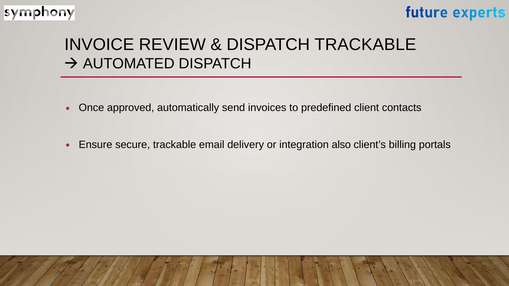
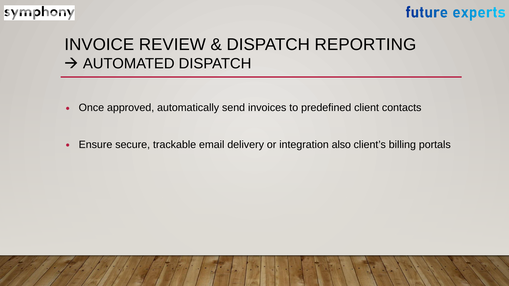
DISPATCH TRACKABLE: TRACKABLE -> REPORTING
